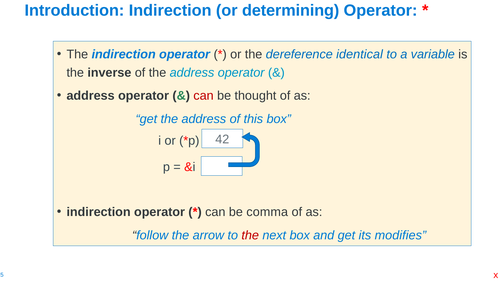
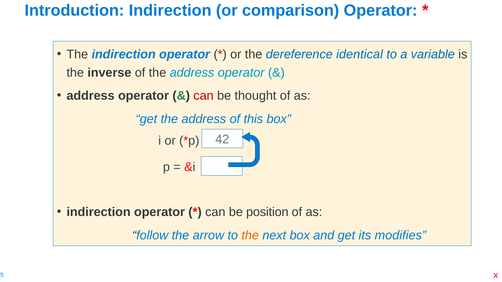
determining: determining -> comparison
comma: comma -> position
the at (250, 236) colour: red -> orange
